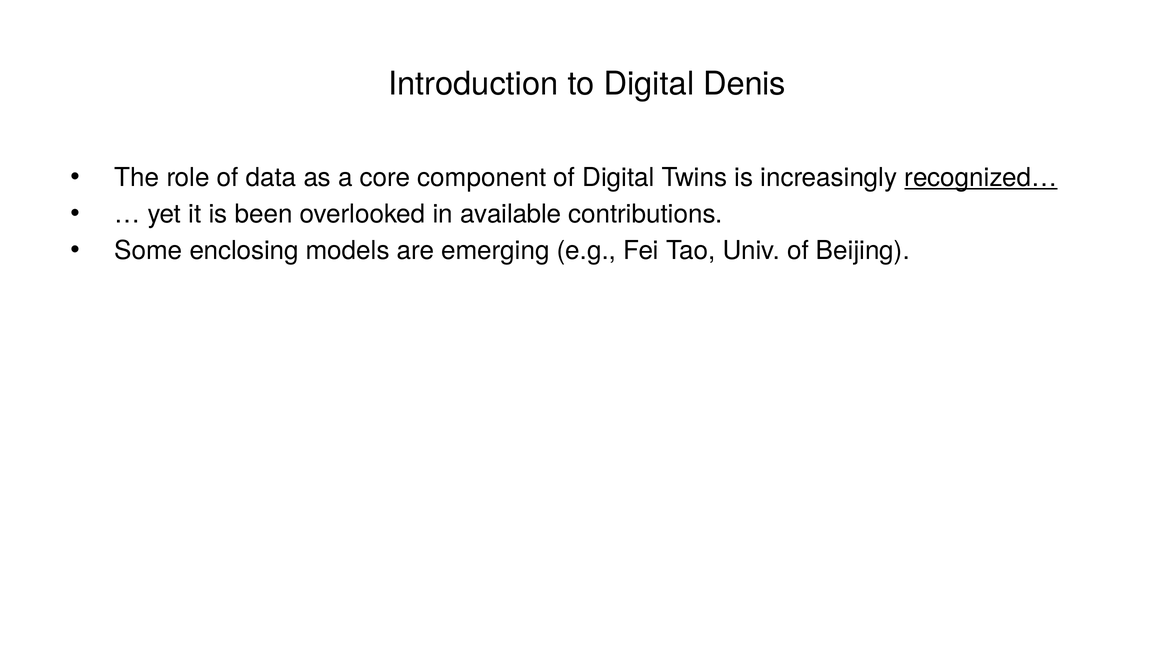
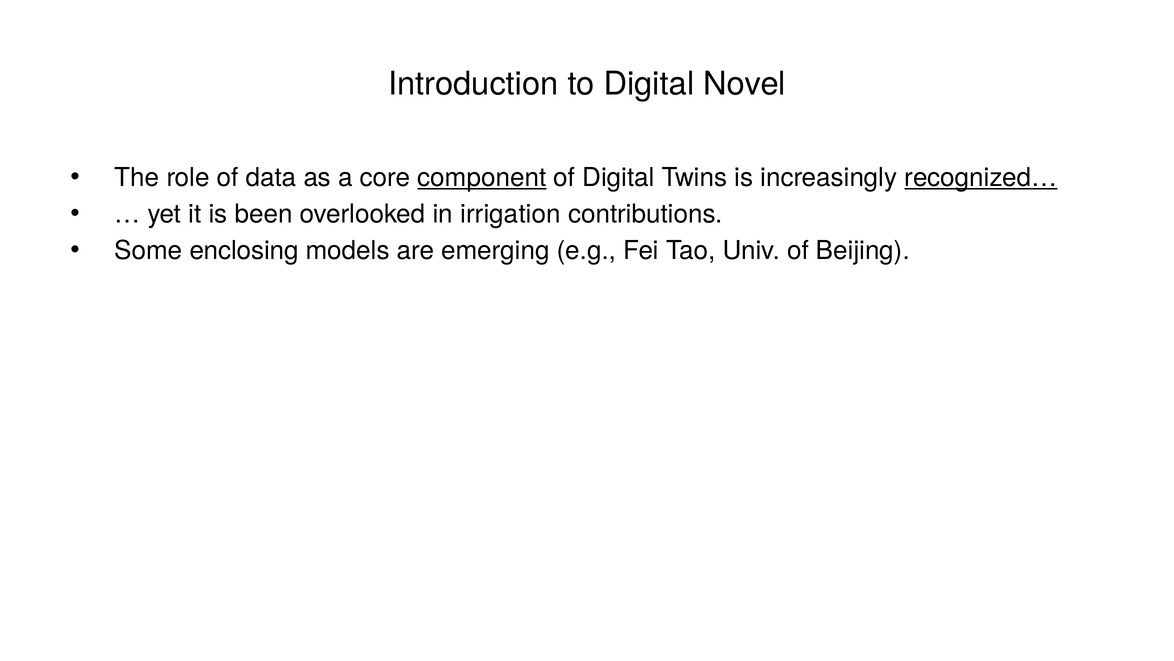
Denis: Denis -> Novel
component underline: none -> present
available: available -> irrigation
